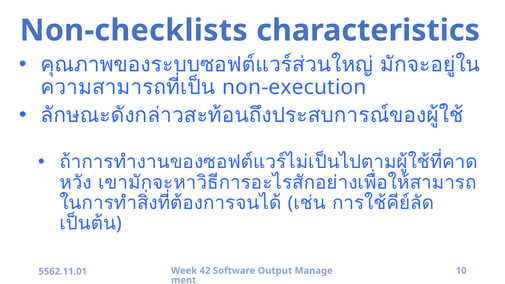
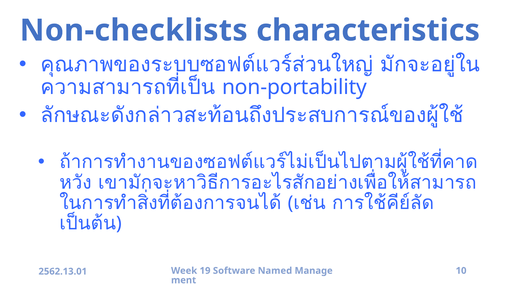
non-execution: non-execution -> non-portability
42: 42 -> 19
Output: Output -> Named
5562.11.01: 5562.11.01 -> 2562.13.01
